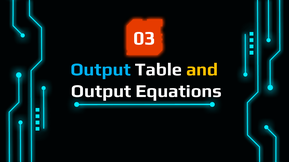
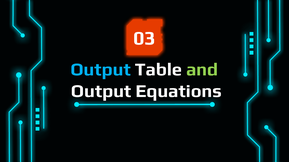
and colour: yellow -> light green
